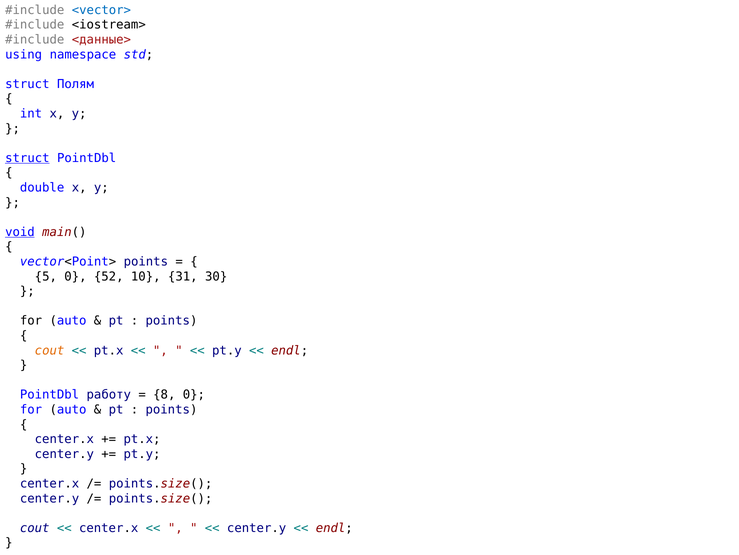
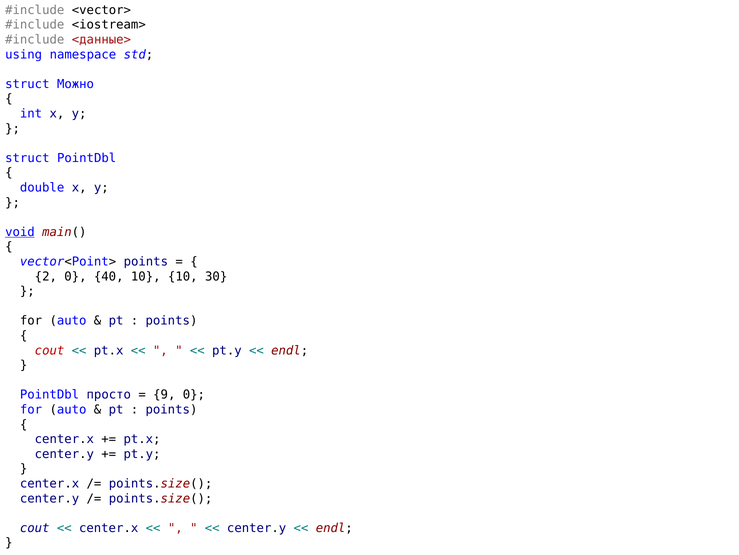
<vector> colour: blue -> black
Полям: Полям -> Можно
struct at (27, 158) underline: present -> none
5: 5 -> 2
52: 52 -> 40
10 31: 31 -> 10
cout at (50, 350) colour: orange -> red
работу: работу -> просто
8: 8 -> 9
